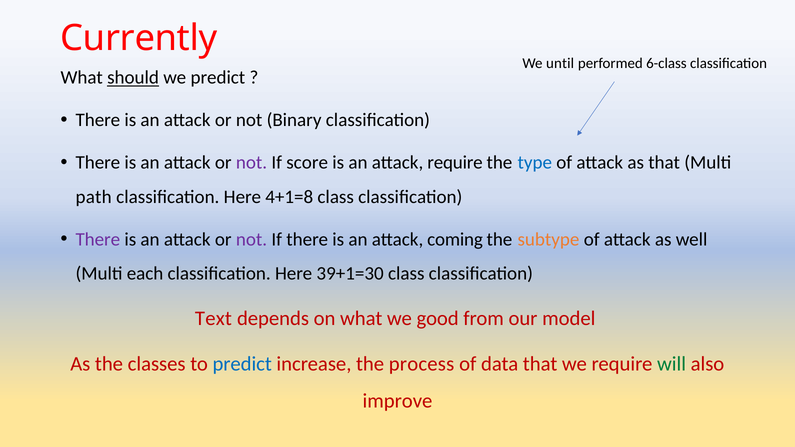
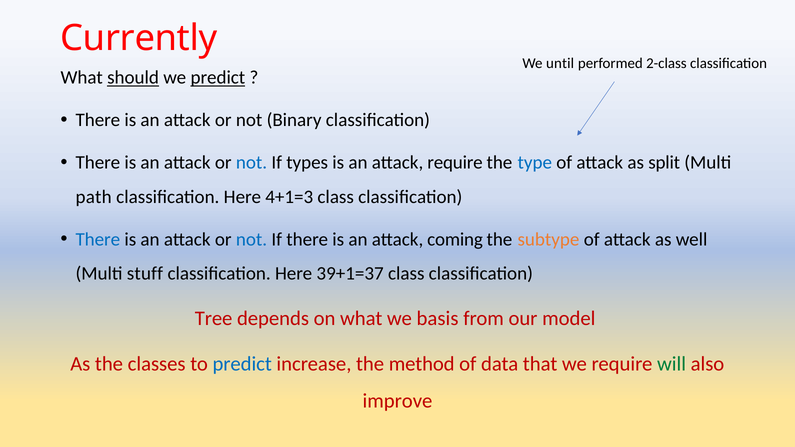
6-class: 6-class -> 2-class
predict at (218, 78) underline: none -> present
not at (251, 163) colour: purple -> blue
score: score -> types
as that: that -> split
4+1=8: 4+1=8 -> 4+1=3
There at (98, 240) colour: purple -> blue
not at (251, 240) colour: purple -> blue
each: each -> stuff
39+1=30: 39+1=30 -> 39+1=37
Text: Text -> Tree
good: good -> basis
process: process -> method
